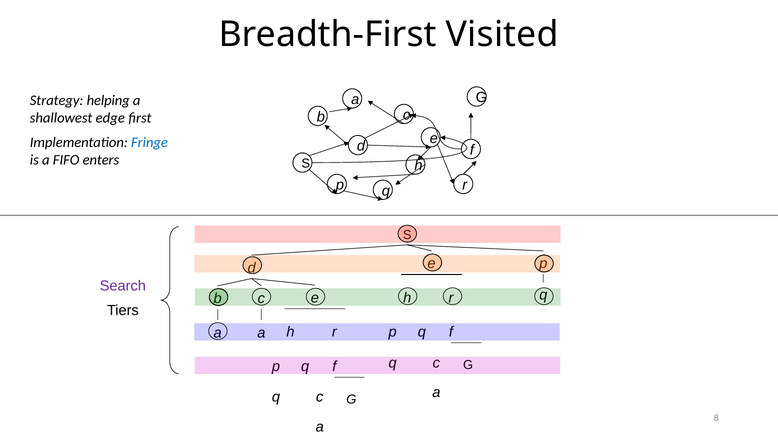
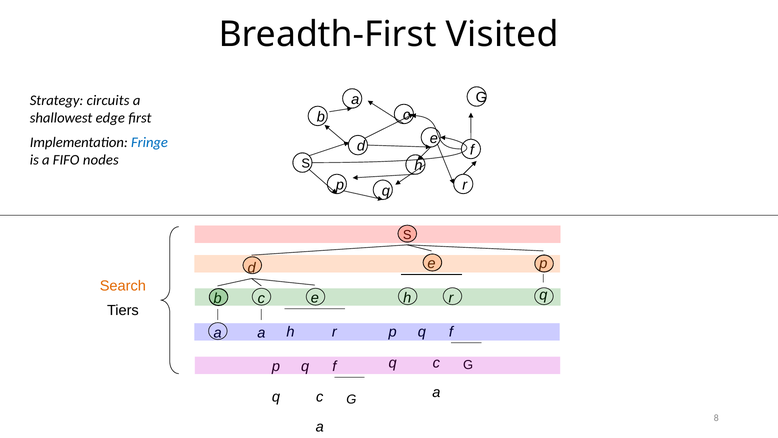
helping: helping -> circuits
enters: enters -> nodes
Search colour: purple -> orange
